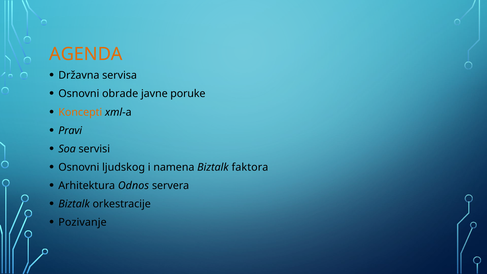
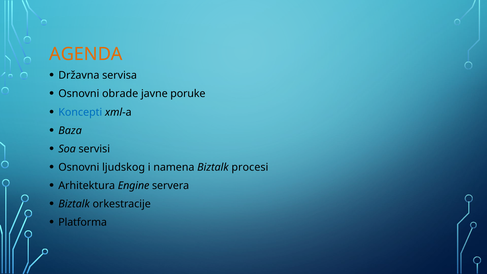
Koncepti colour: orange -> blue
Pravi: Pravi -> Baza
faktora: faktora -> procesi
Odnos: Odnos -> Engine
Pozivanje: Pozivanje -> Platforma
